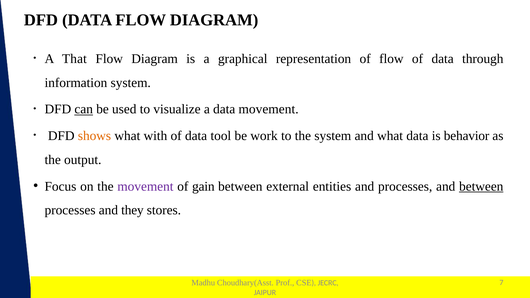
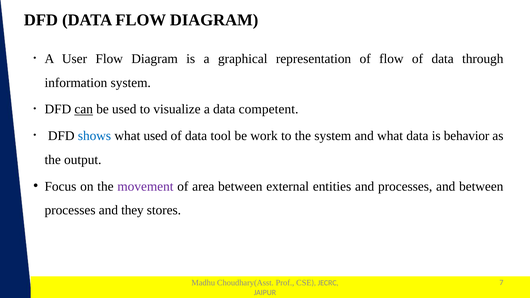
That: That -> User
data movement: movement -> competent
shows colour: orange -> blue
what with: with -> used
gain: gain -> area
between at (481, 186) underline: present -> none
